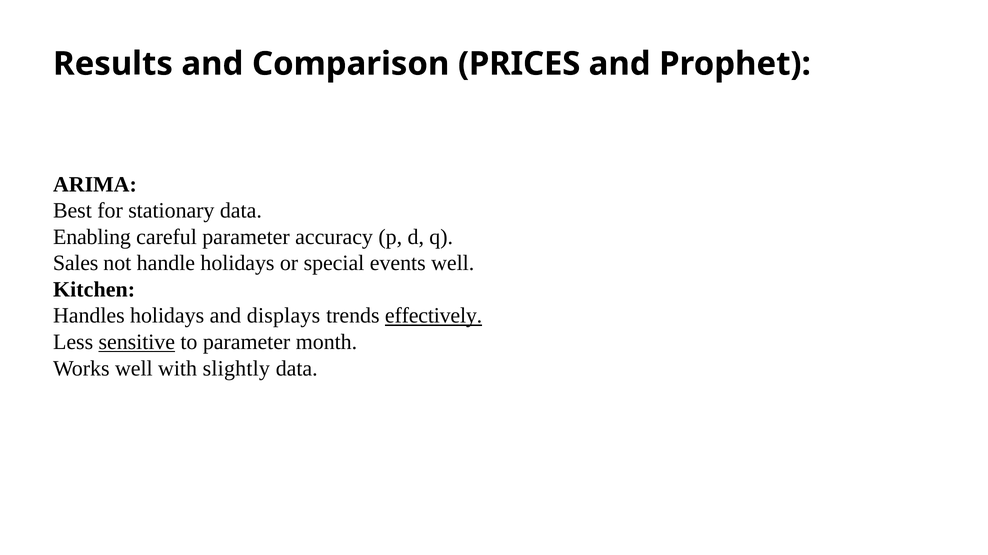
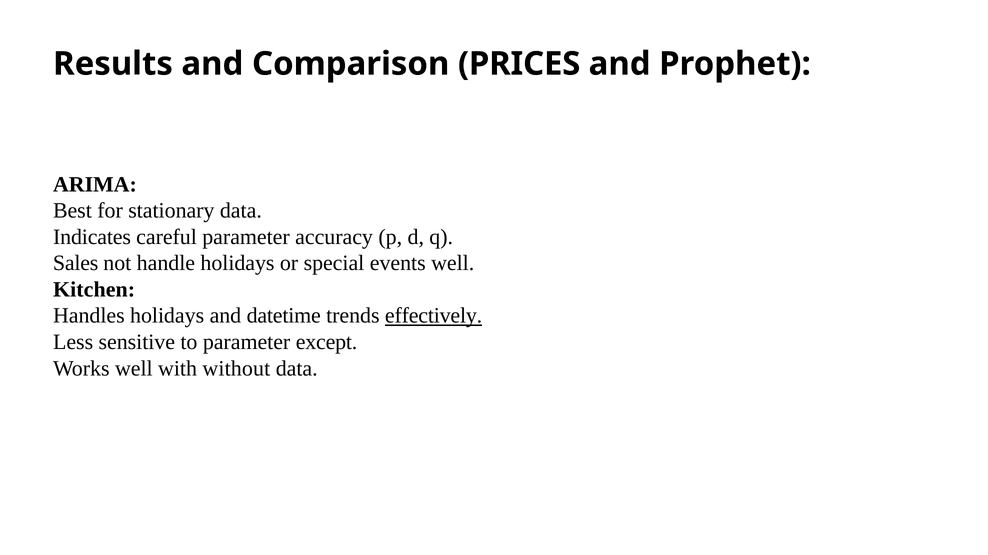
Enabling: Enabling -> Indicates
displays: displays -> datetime
sensitive underline: present -> none
month: month -> except
slightly: slightly -> without
